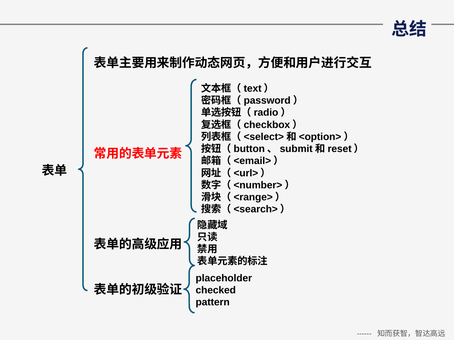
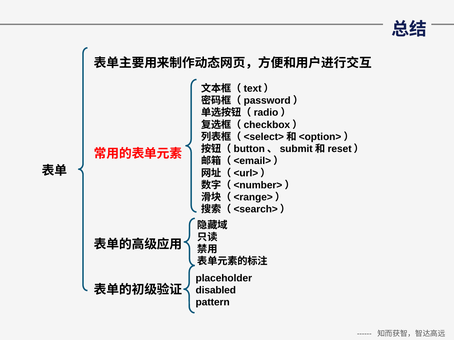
checked: checked -> disabled
